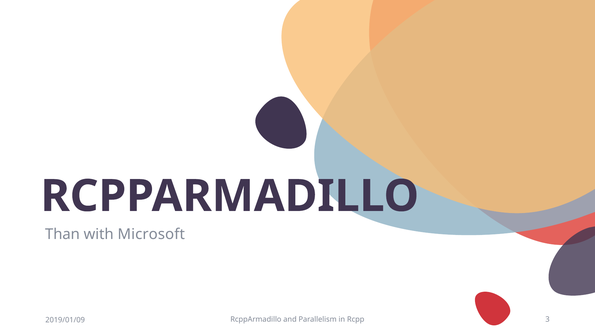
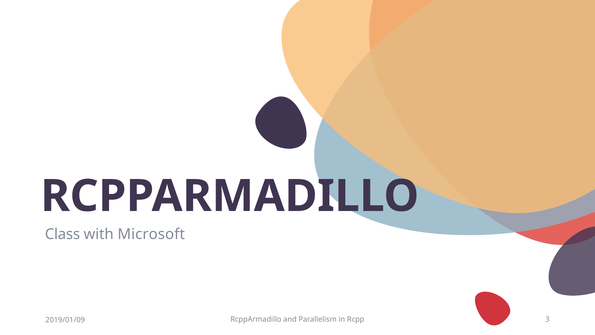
Than: Than -> Class
